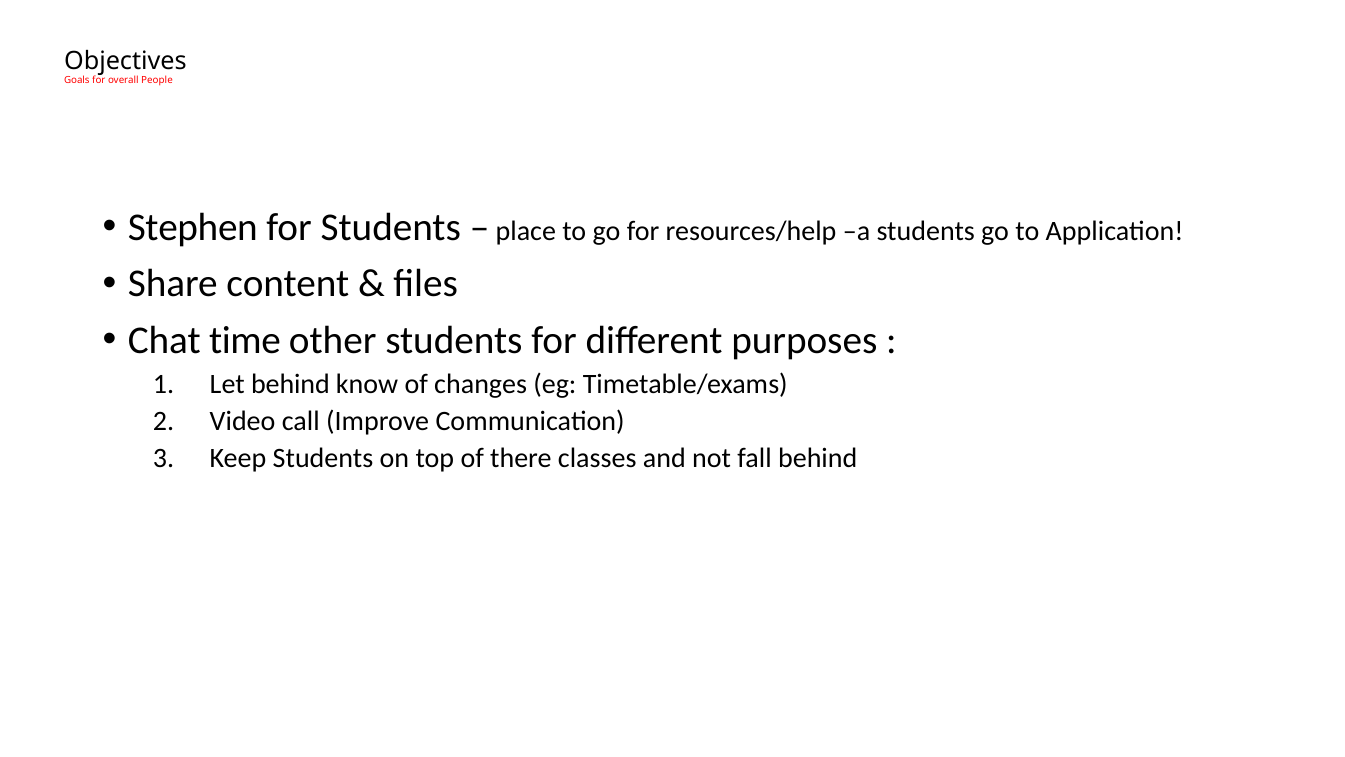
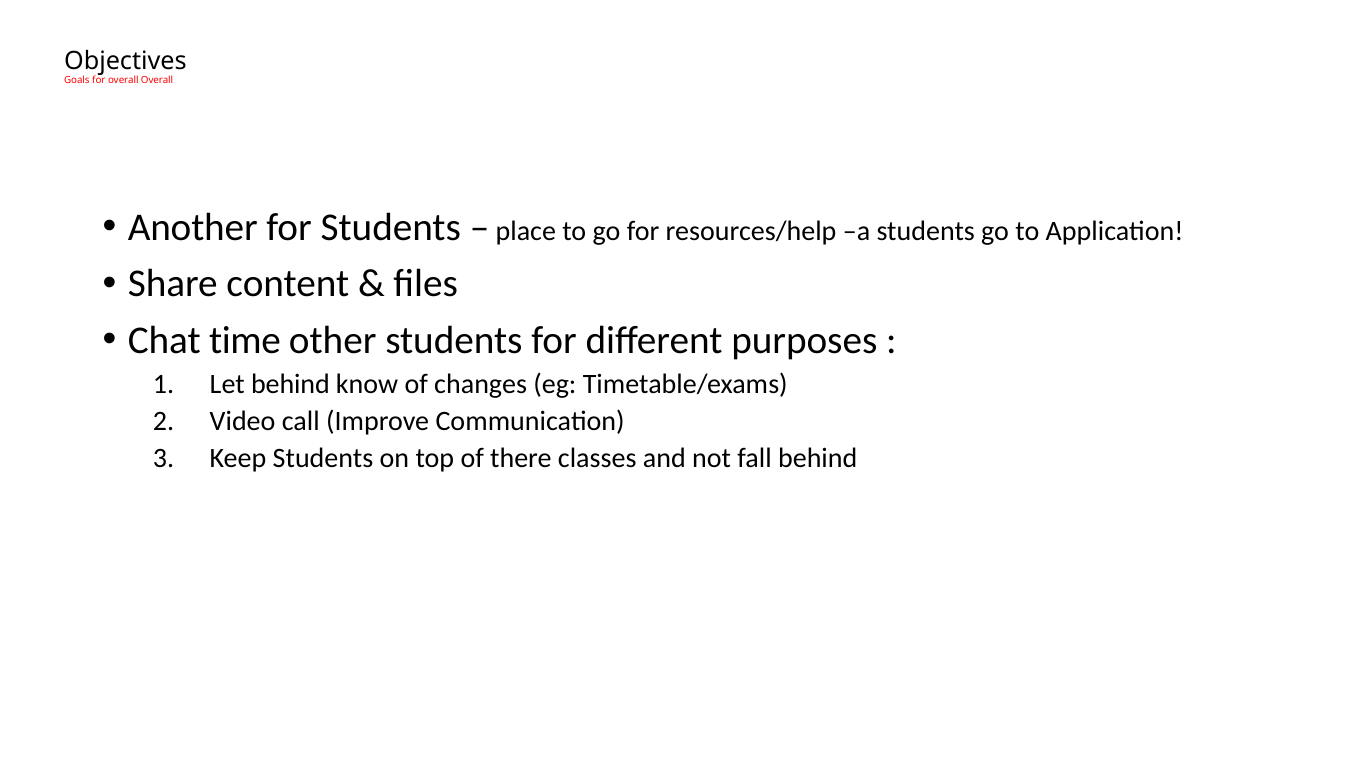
overall People: People -> Overall
Stephen: Stephen -> Another
